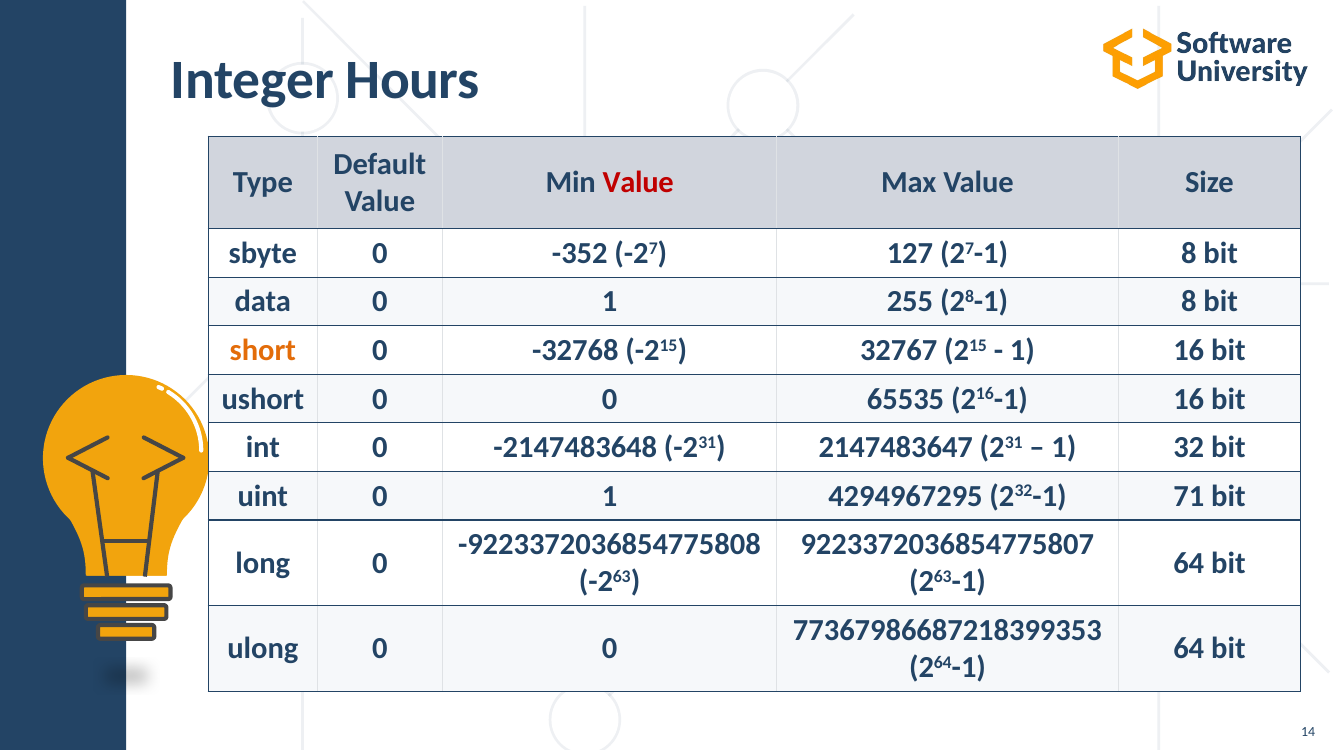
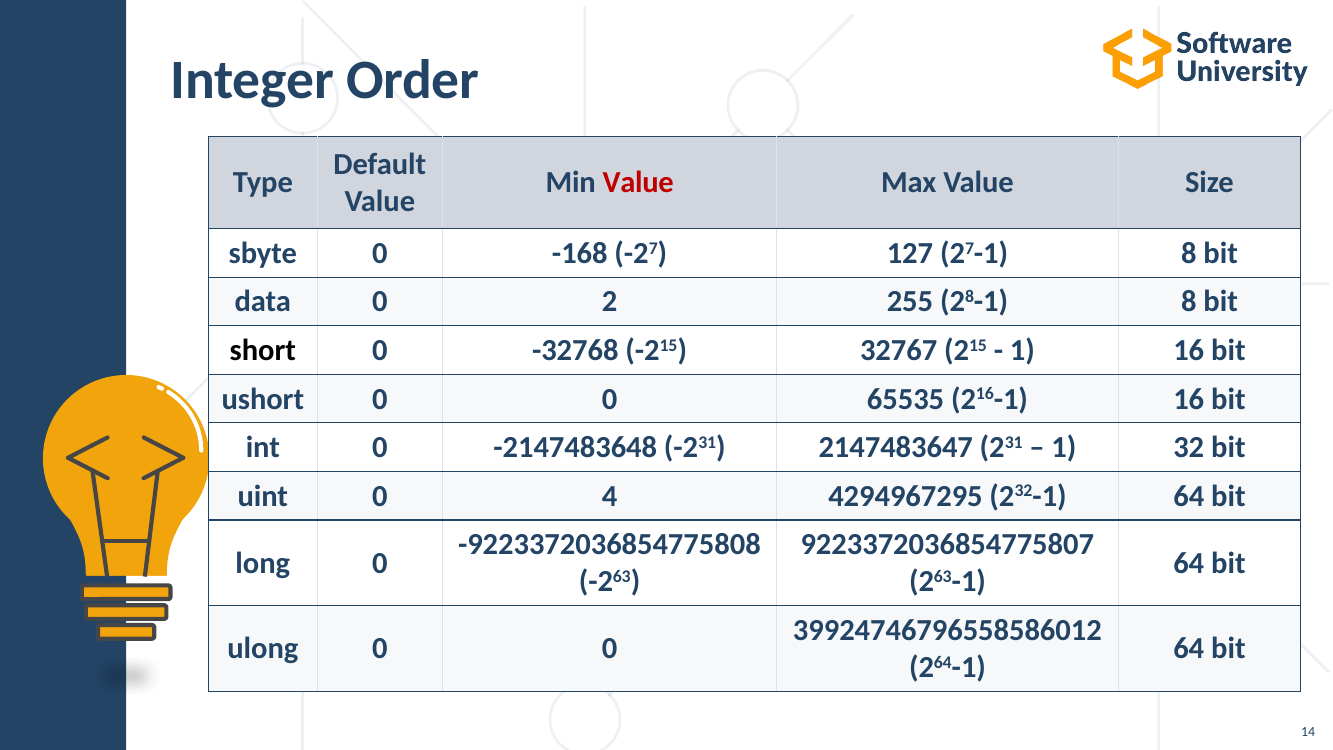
Hours: Hours -> Order
-352: -352 -> -168
1 at (610, 302): 1 -> 2
short colour: orange -> black
uint 0 1: 1 -> 4
232-1 71: 71 -> 64
77367986687218399353: 77367986687218399353 -> 39924746796558586012
